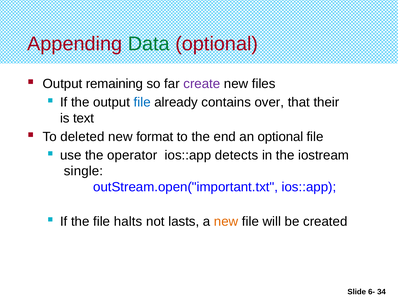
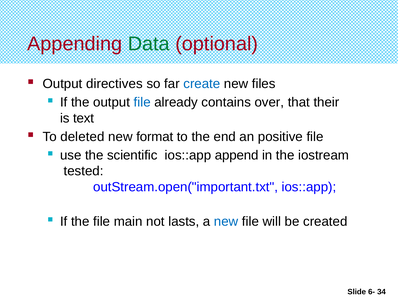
remaining: remaining -> directives
create colour: purple -> blue
an optional: optional -> positive
operator: operator -> scientific
detects: detects -> append
single: single -> tested
halts: halts -> main
new at (226, 222) colour: orange -> blue
